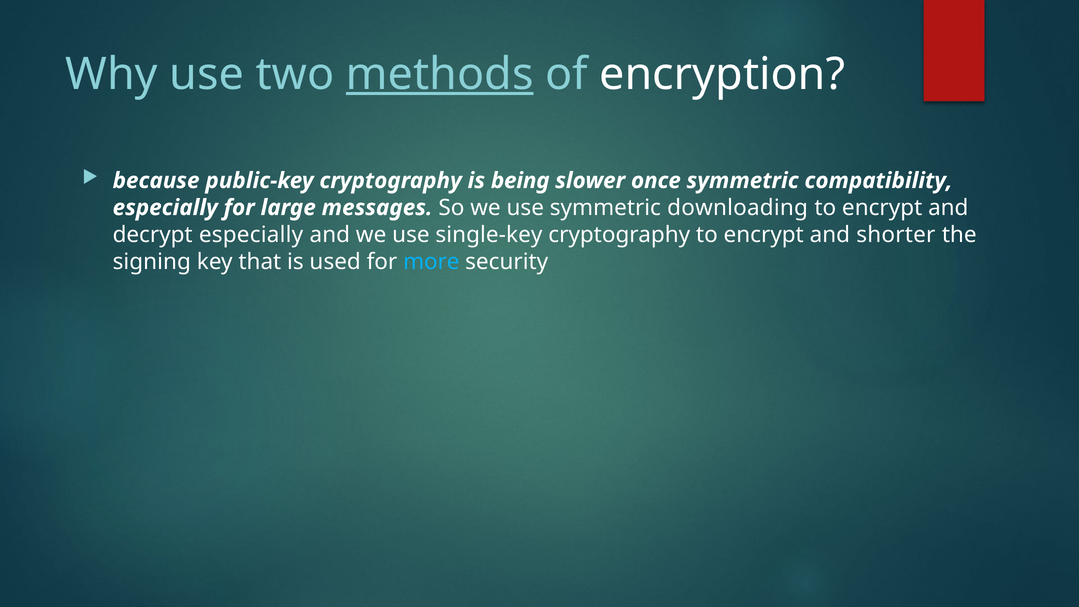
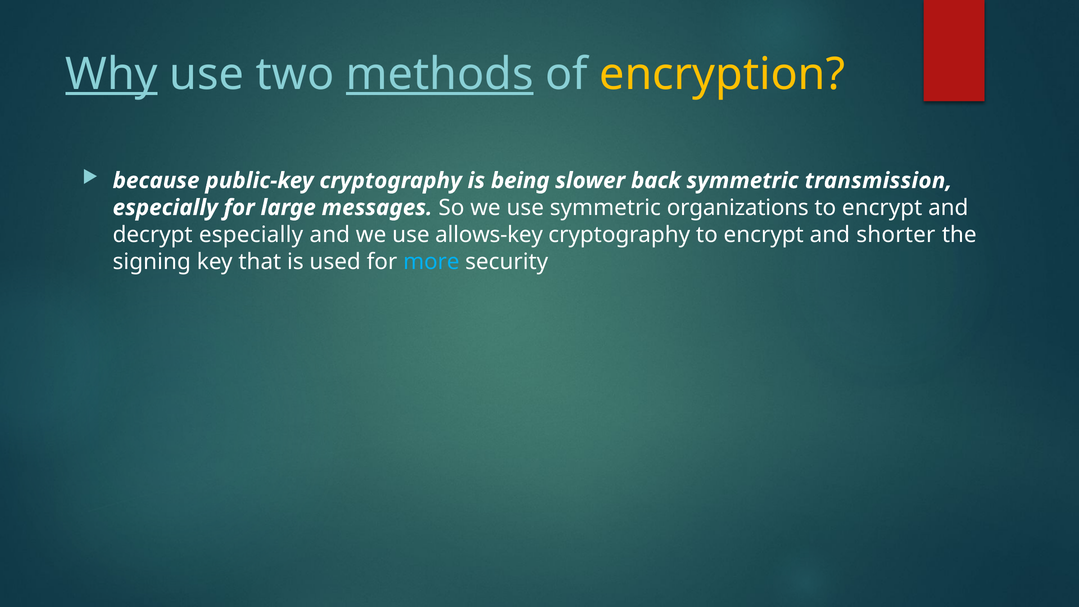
Why underline: none -> present
encryption colour: white -> yellow
once: once -> back
compatibility: compatibility -> transmission
downloading: downloading -> organizations
single-key: single-key -> allows-key
